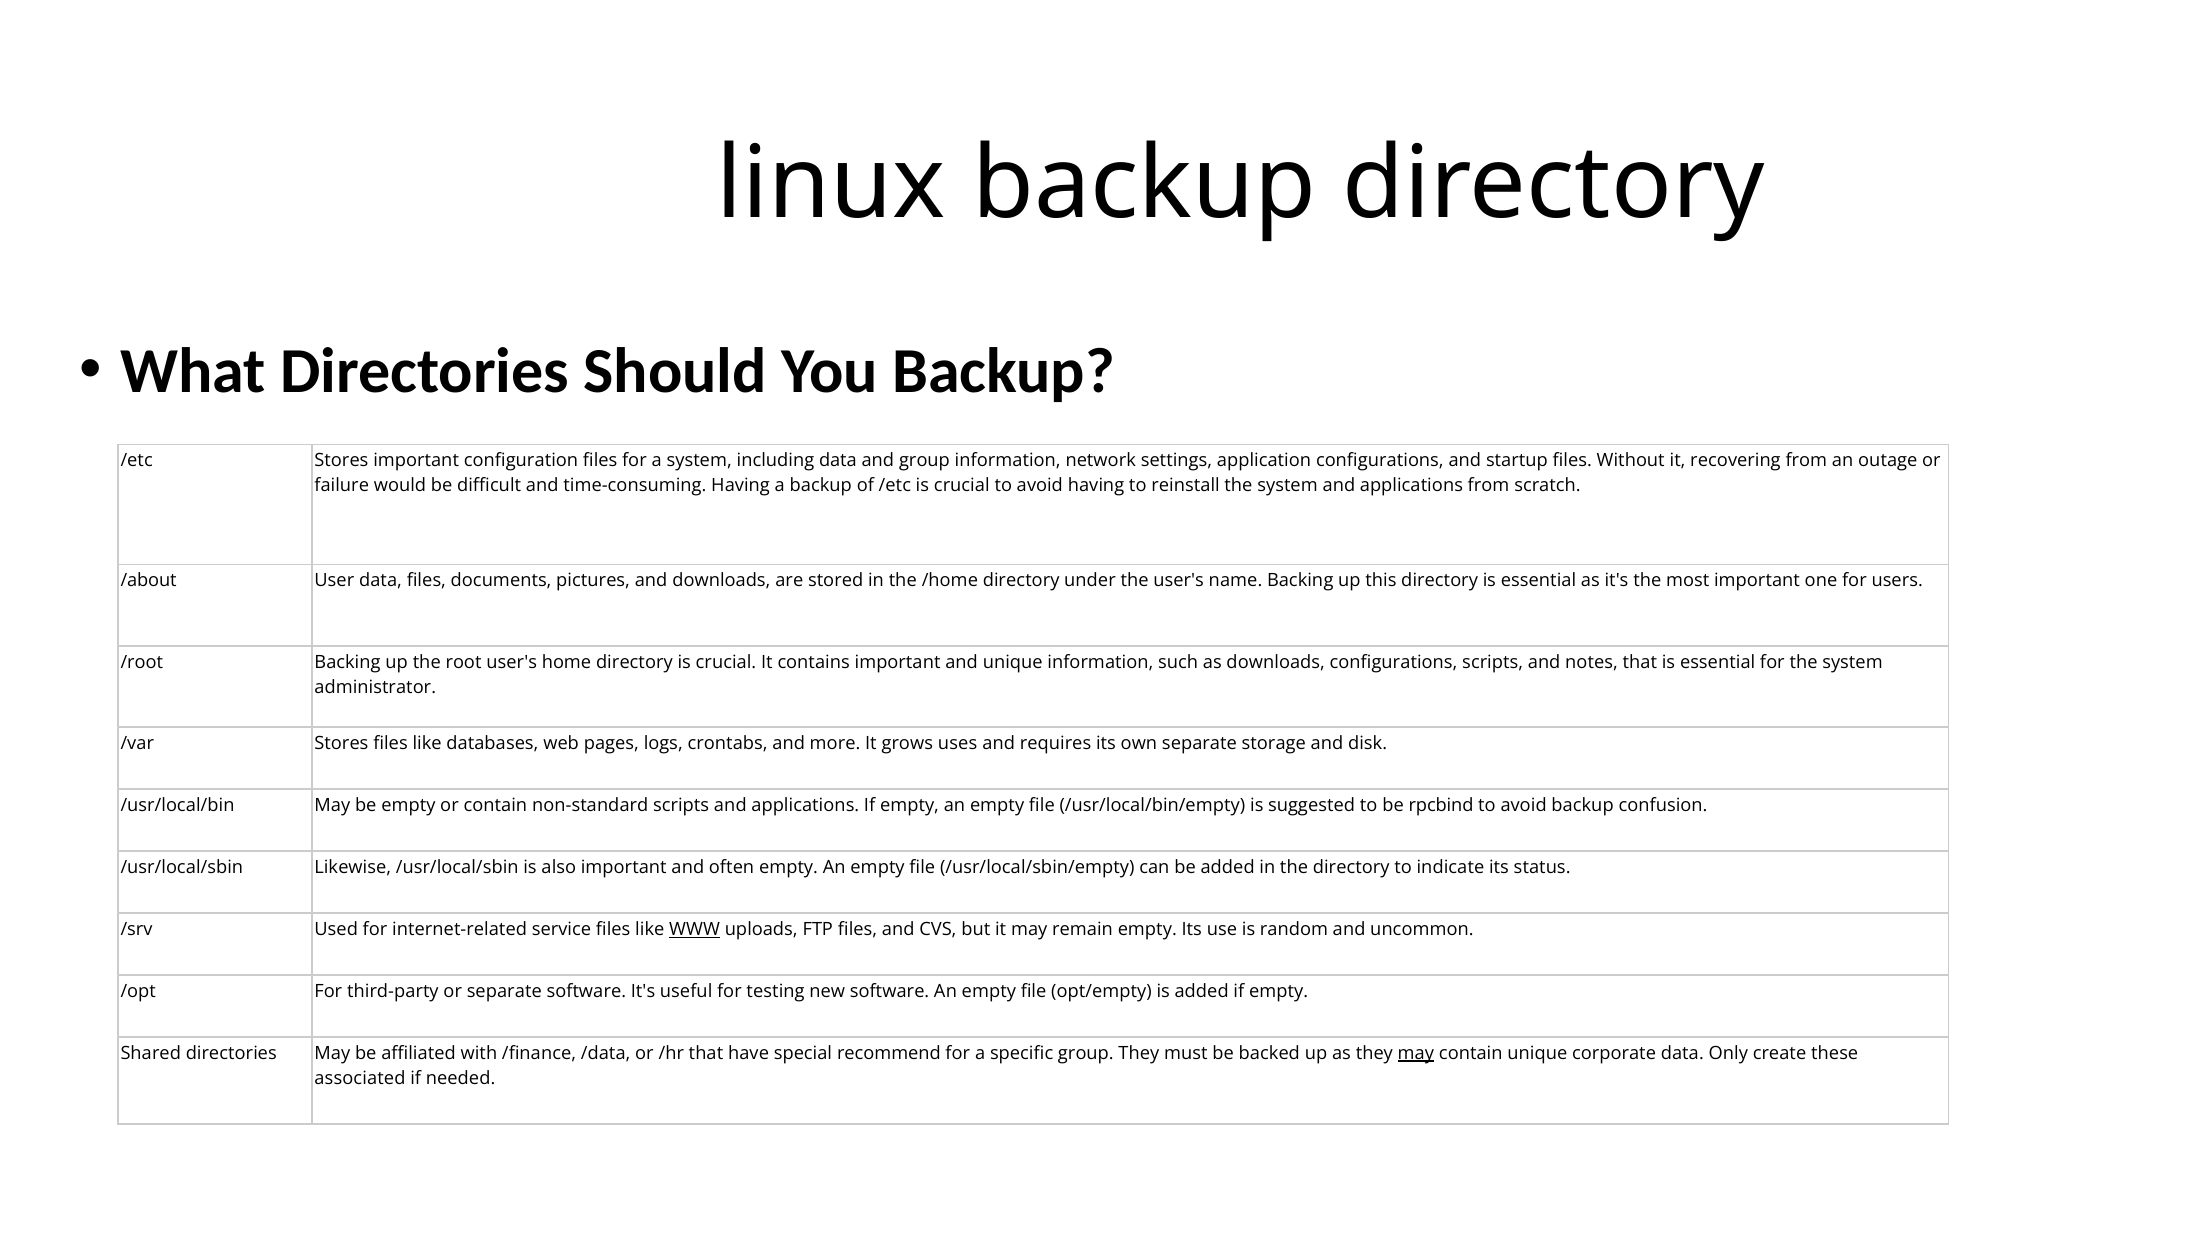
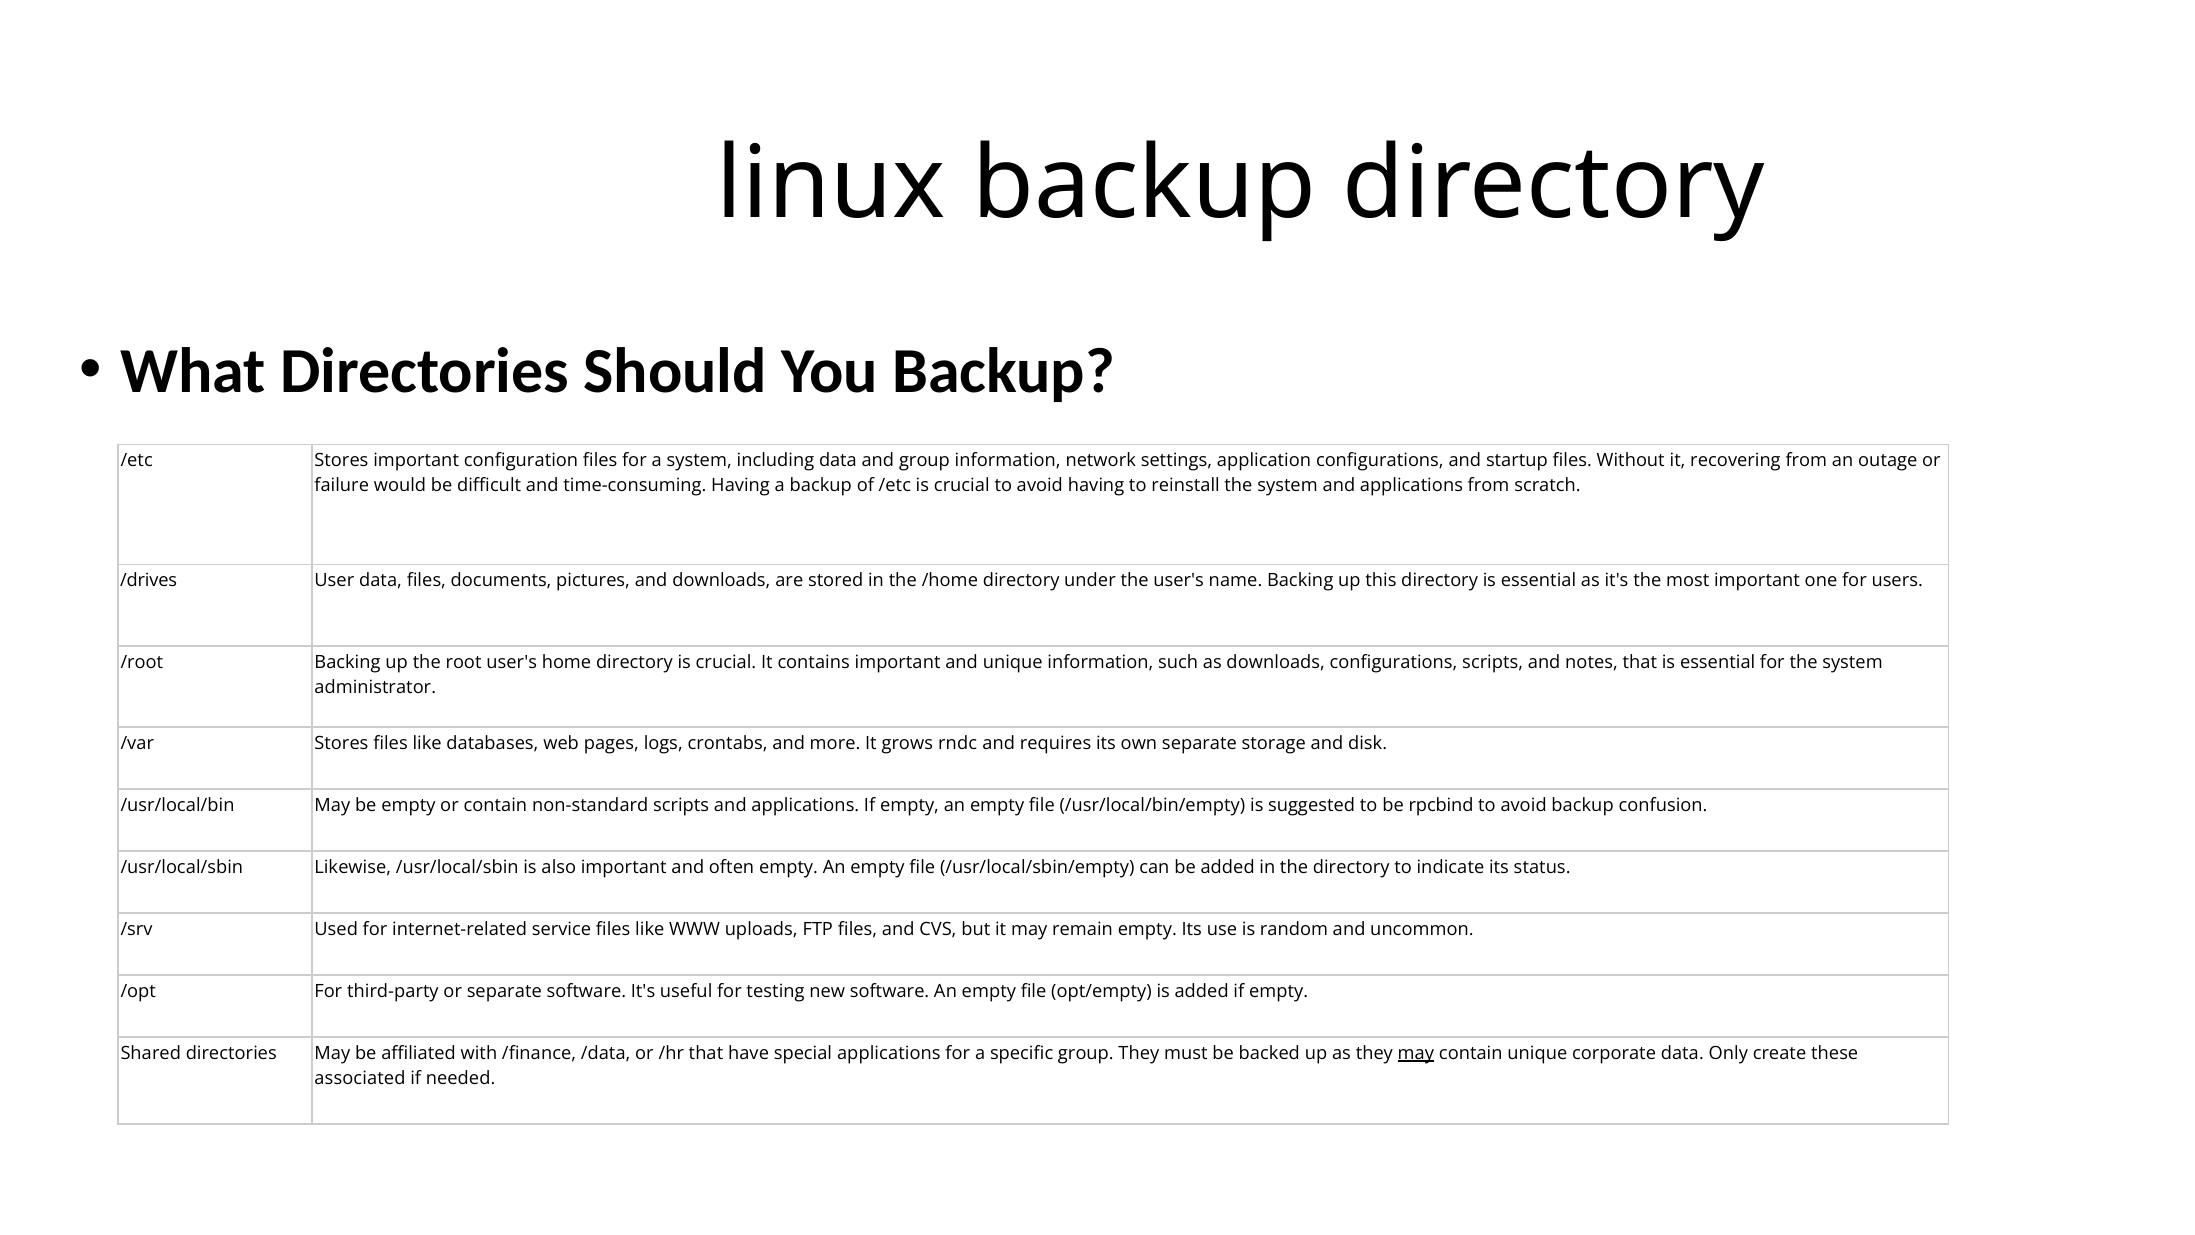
/about: /about -> /drives
uses: uses -> rndc
WWW underline: present -> none
special recommend: recommend -> applications
